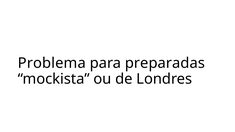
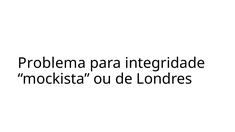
preparadas: preparadas -> integridade
